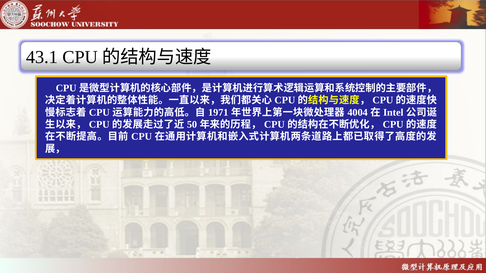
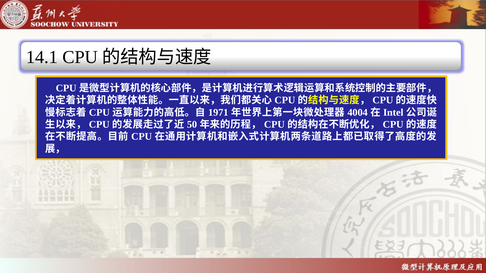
43.1: 43.1 -> 14.1
